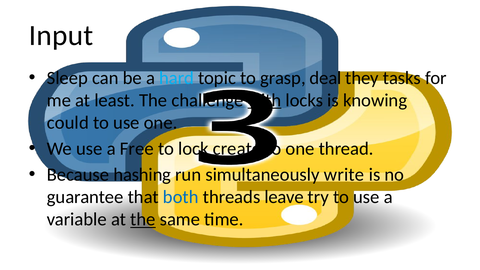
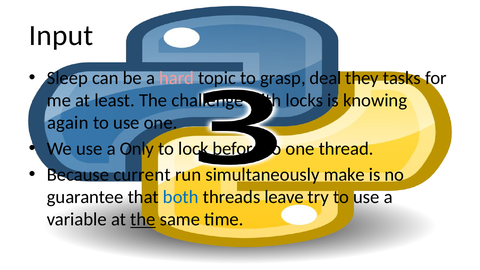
hard colour: light blue -> pink
with underline: present -> none
could: could -> again
Free: Free -> Only
create: create -> before
hashing: hashing -> current
write: write -> make
